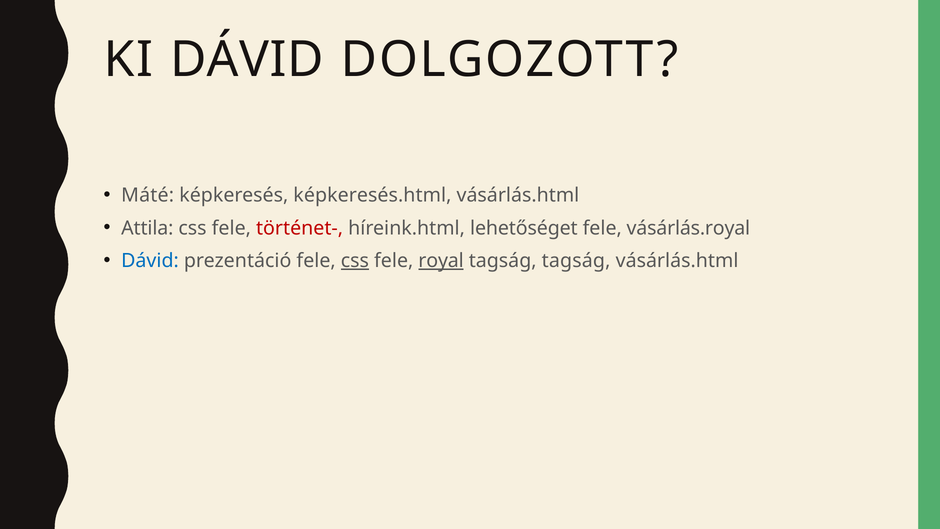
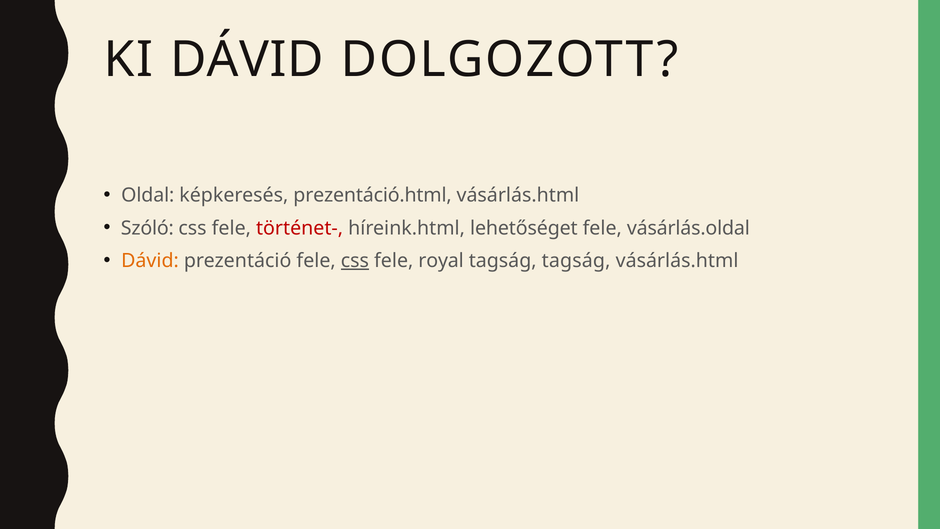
Máté: Máté -> Oldal
képkeresés.html: képkeresés.html -> prezentáció.html
Attila: Attila -> Szóló
vásárlás.royal: vásárlás.royal -> vásárlás.oldal
Dávid at (150, 261) colour: blue -> orange
royal underline: present -> none
